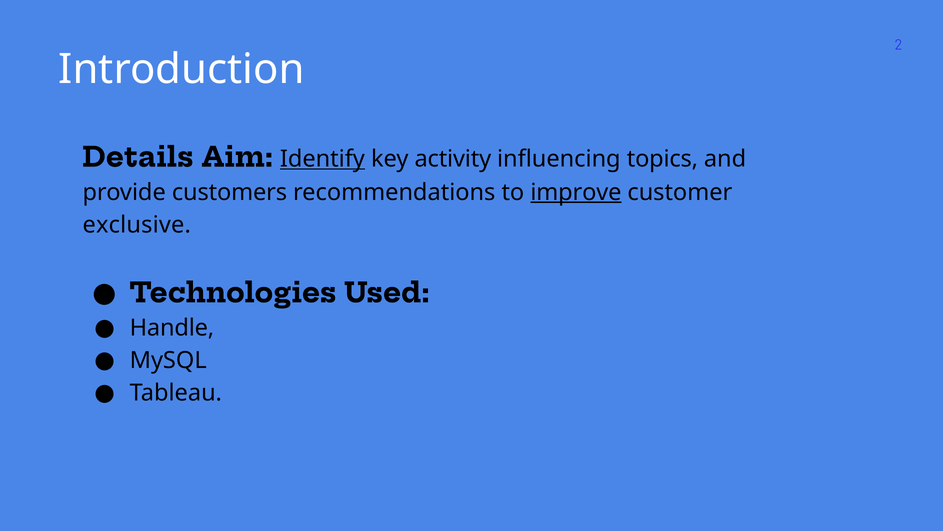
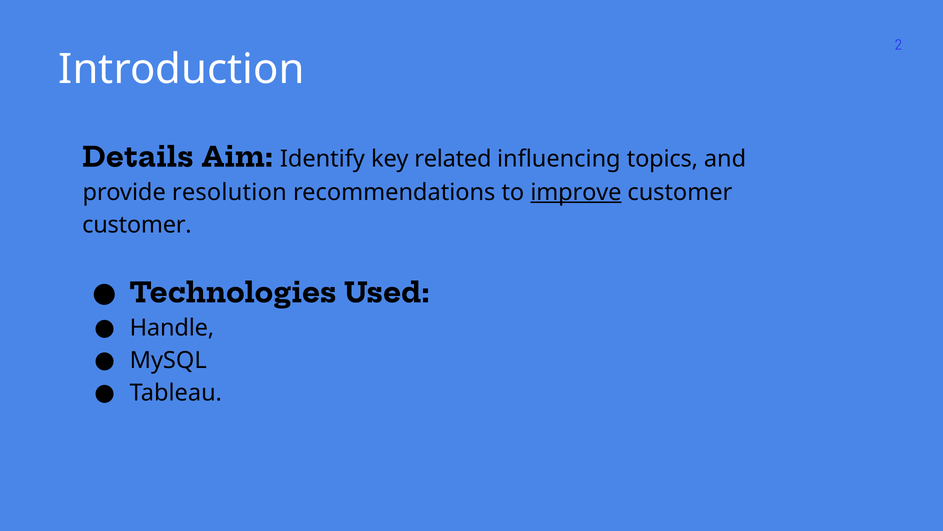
Identify underline: present -> none
activity: activity -> related
customers: customers -> resolution
exclusive at (137, 225): exclusive -> customer
